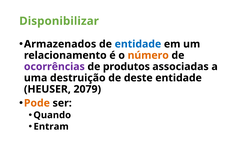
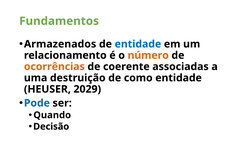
Disponibilizar: Disponibilizar -> Fundamentos
ocorrências colour: purple -> orange
produtos: produtos -> coerente
deste: deste -> como
2079: 2079 -> 2029
Pode colour: orange -> blue
Entram: Entram -> Decisão
